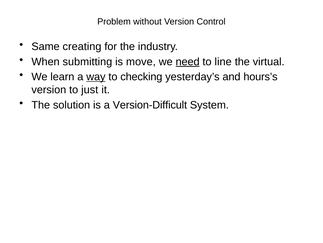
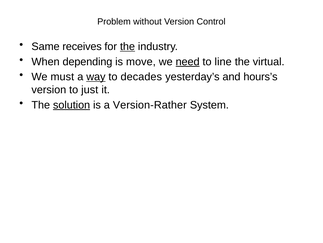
creating: creating -> receives
the at (127, 47) underline: none -> present
submitting: submitting -> depending
learn: learn -> must
checking: checking -> decades
solution underline: none -> present
Version-Difficult: Version-Difficult -> Version-Rather
